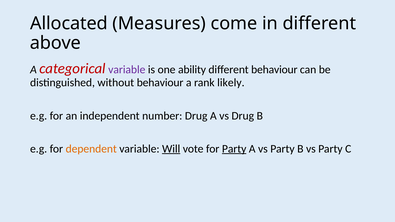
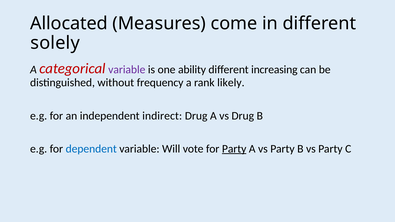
above: above -> solely
different behaviour: behaviour -> increasing
without behaviour: behaviour -> frequency
number: number -> indirect
dependent colour: orange -> blue
Will underline: present -> none
